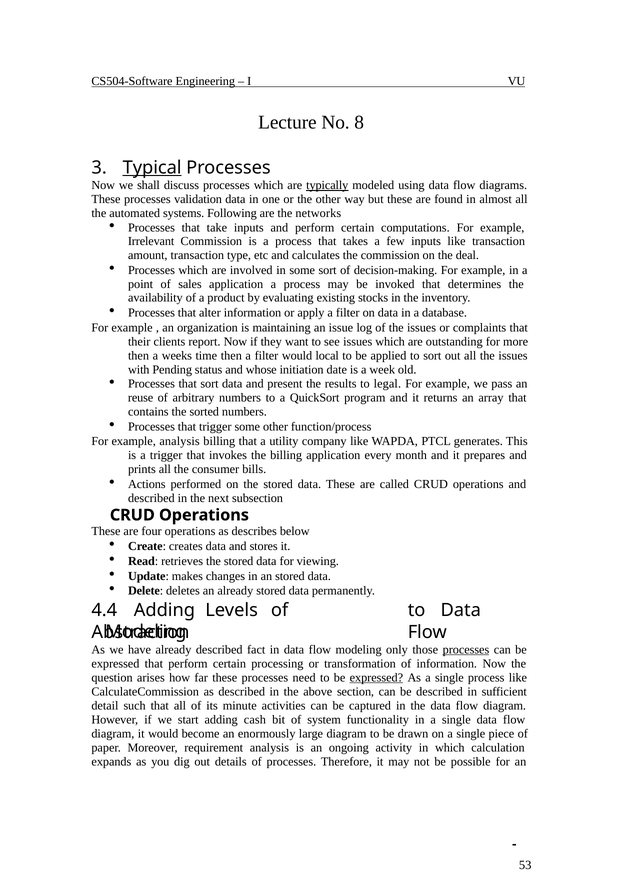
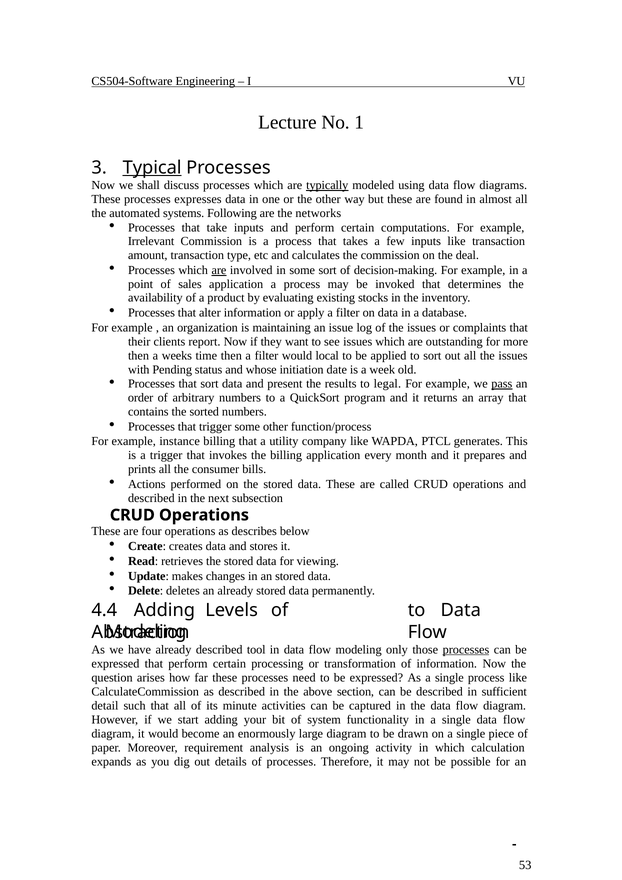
8: 8 -> 1
validation: validation -> expresses
are at (219, 270) underline: none -> present
pass underline: none -> present
reuse: reuse -> order
example analysis: analysis -> instance
fact: fact -> tool
expressed at (376, 678) underline: present -> none
cash: cash -> your
